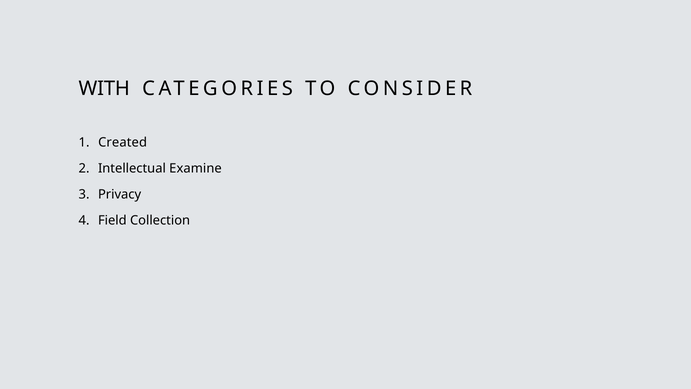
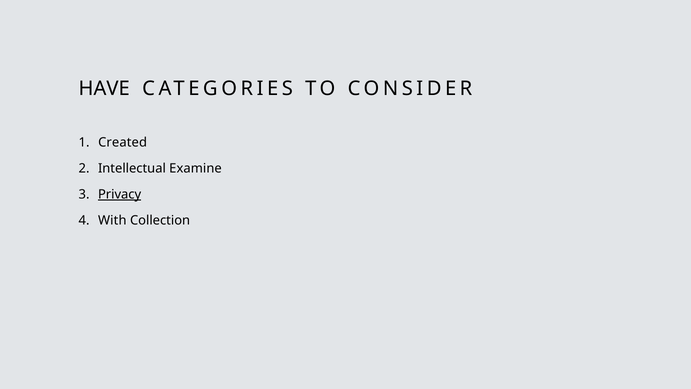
WITH: WITH -> HAVE
Privacy underline: none -> present
Field: Field -> With
